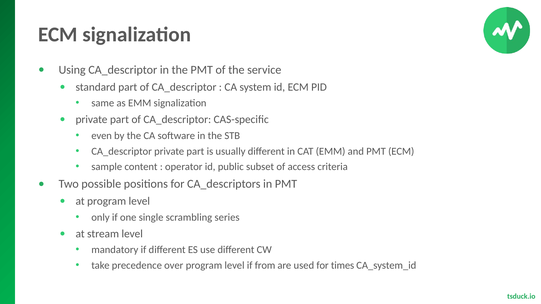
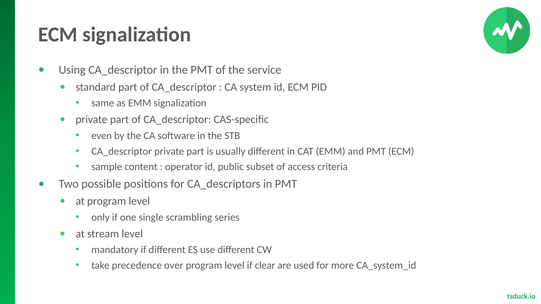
from: from -> clear
times: times -> more
